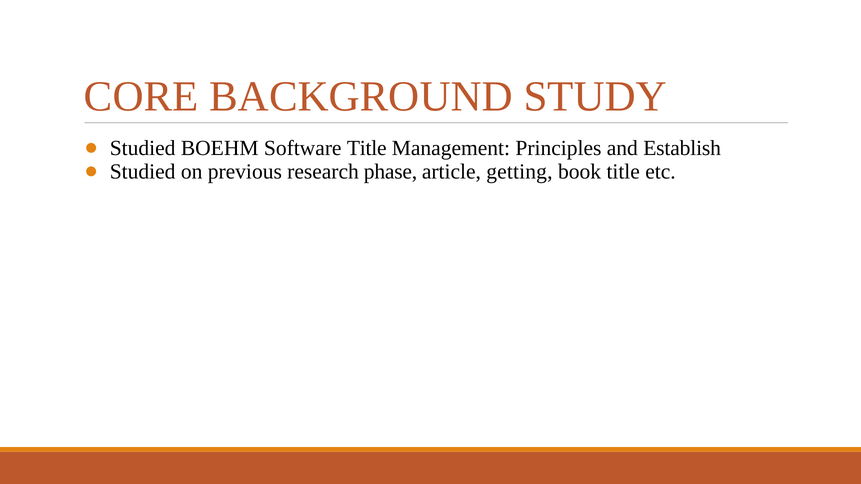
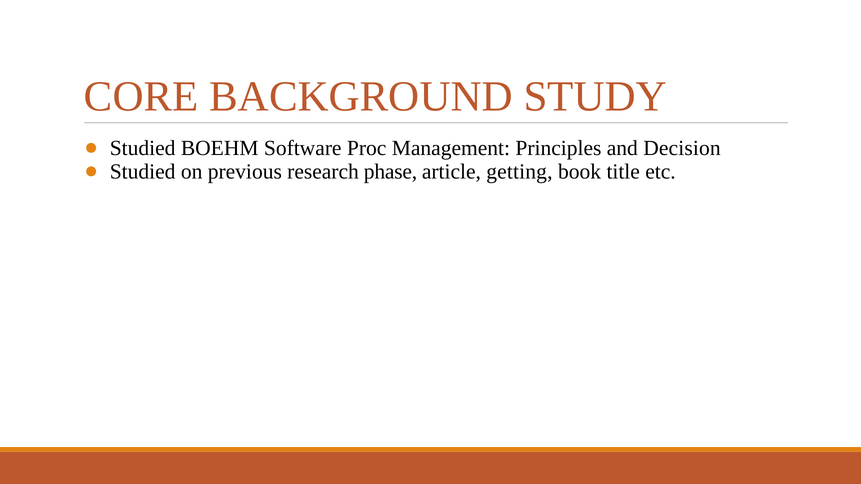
Software Title: Title -> Proc
Establish: Establish -> Decision
